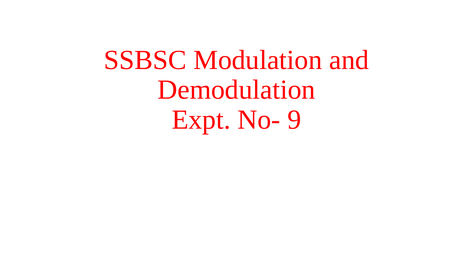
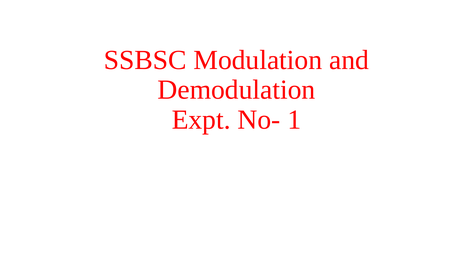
9: 9 -> 1
